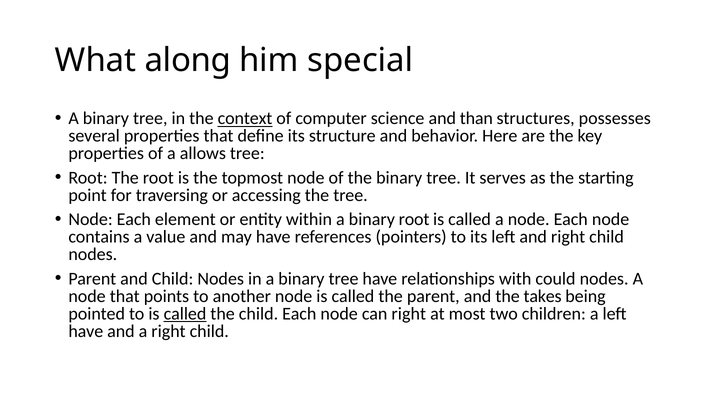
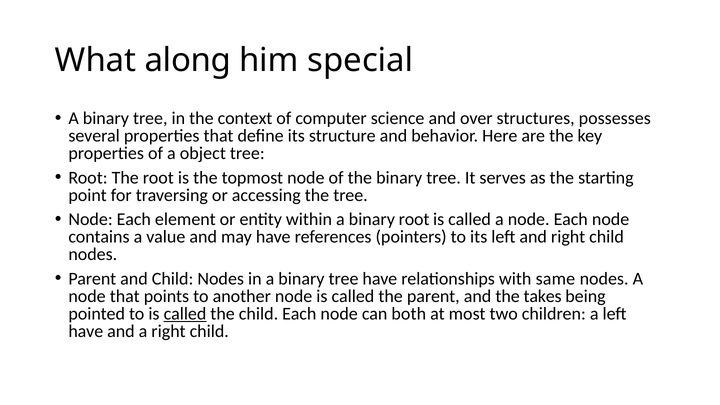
context underline: present -> none
than: than -> over
allows: allows -> object
could: could -> same
can right: right -> both
